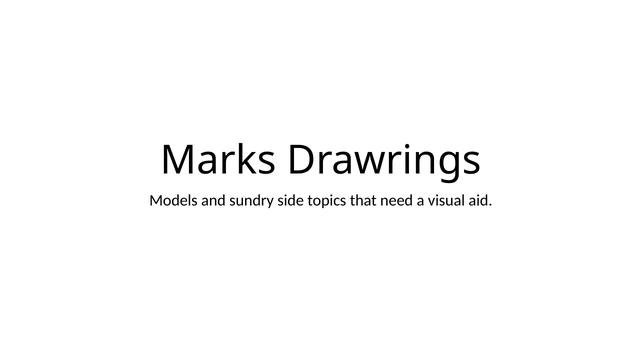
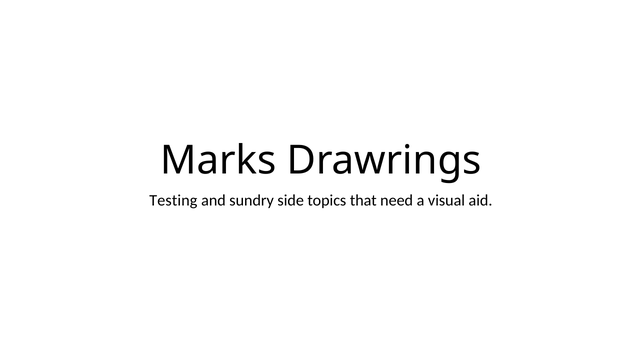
Models: Models -> Testing
